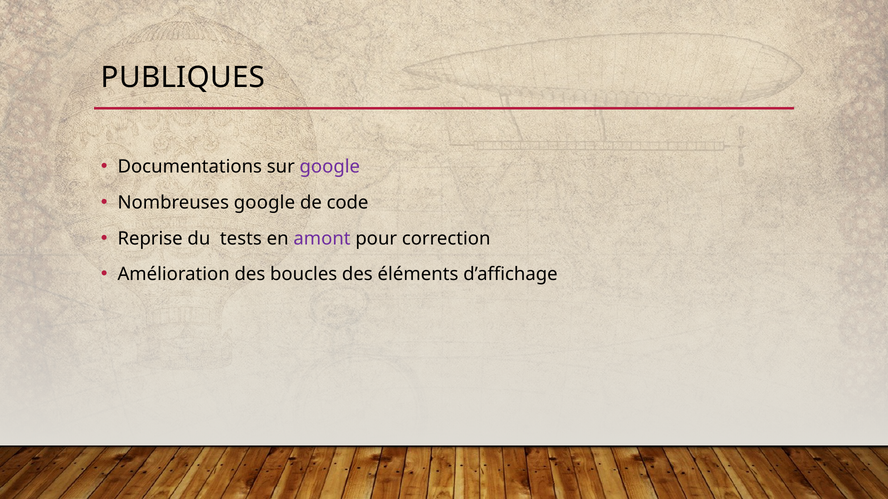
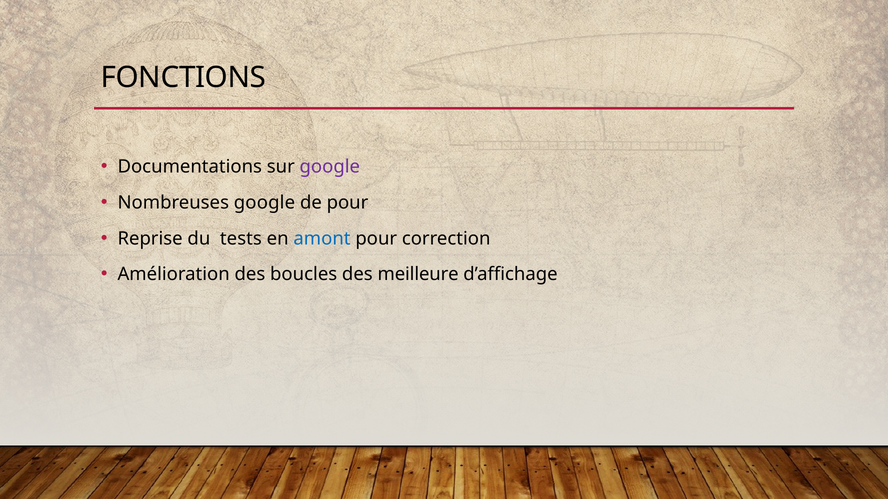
PUBLIQUES: PUBLIQUES -> FONCTIONS
de code: code -> pour
amont colour: purple -> blue
éléments: éléments -> meilleure
